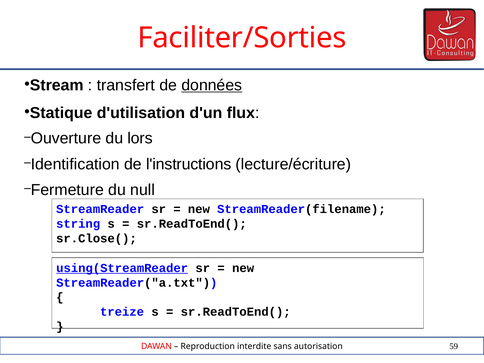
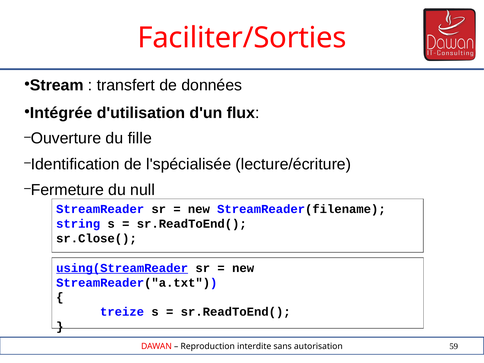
données underline: present -> none
Statique: Statique -> Intégrée
lors: lors -> fille
l'instructions: l'instructions -> l'spécialisée
